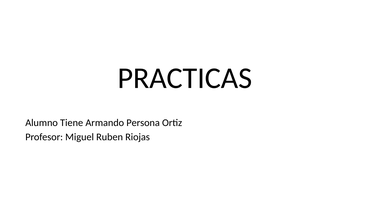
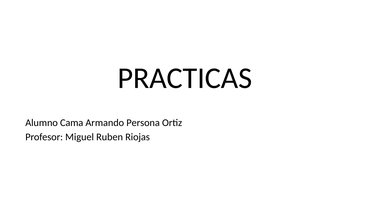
Tiene: Tiene -> Cama
